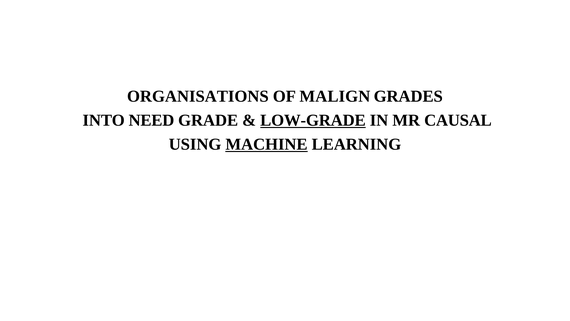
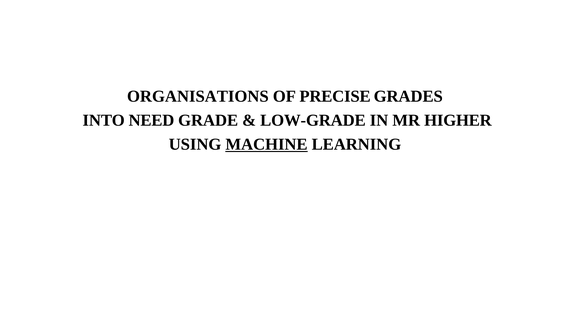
MALIGN: MALIGN -> PRECISE
LOW-GRADE underline: present -> none
CAUSAL: CAUSAL -> HIGHER
